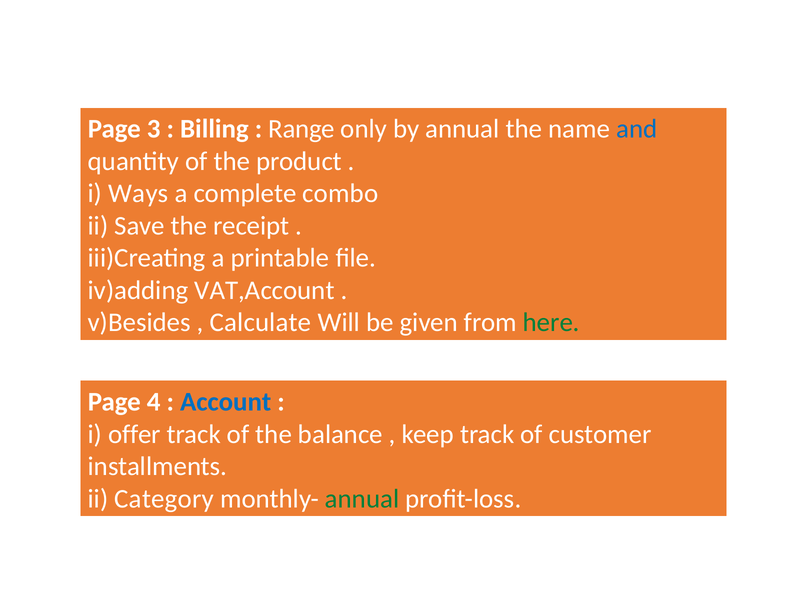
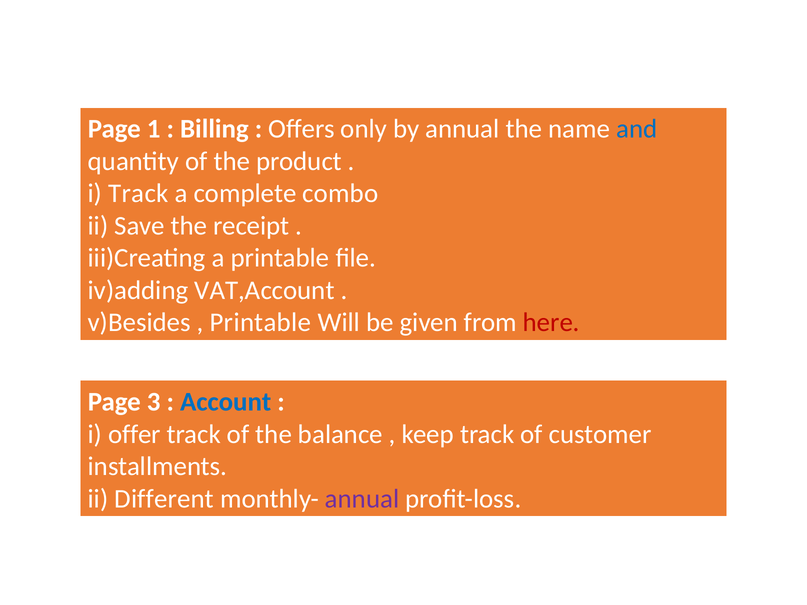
3: 3 -> 1
Range: Range -> Offers
i Ways: Ways -> Track
Calculate at (260, 323): Calculate -> Printable
here colour: green -> red
4: 4 -> 3
Category: Category -> Different
annual at (362, 499) colour: green -> purple
